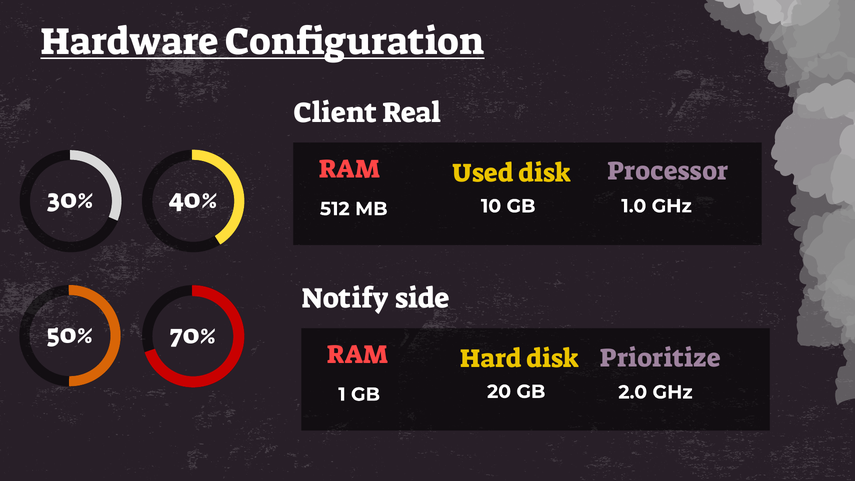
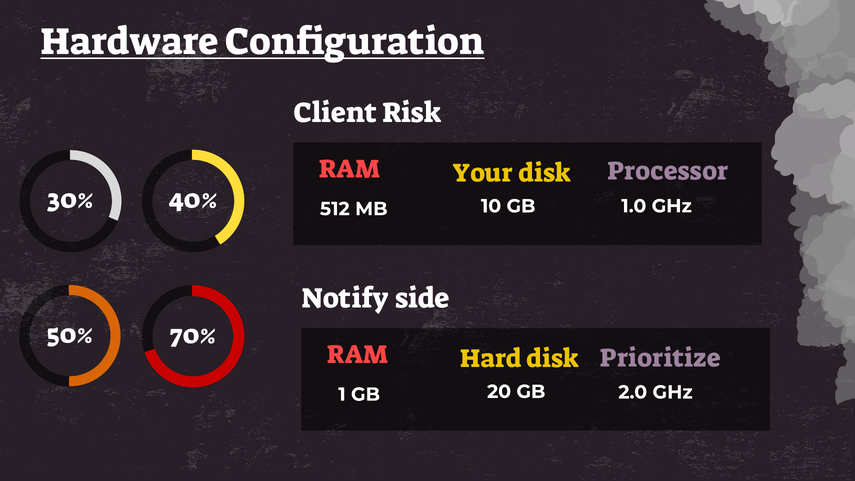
Real: Real -> Risk
Used: Used -> Your
